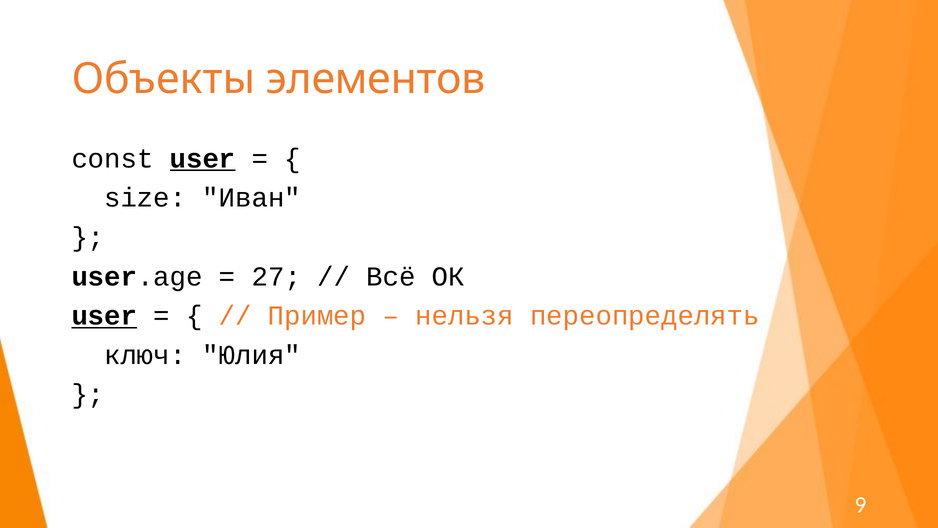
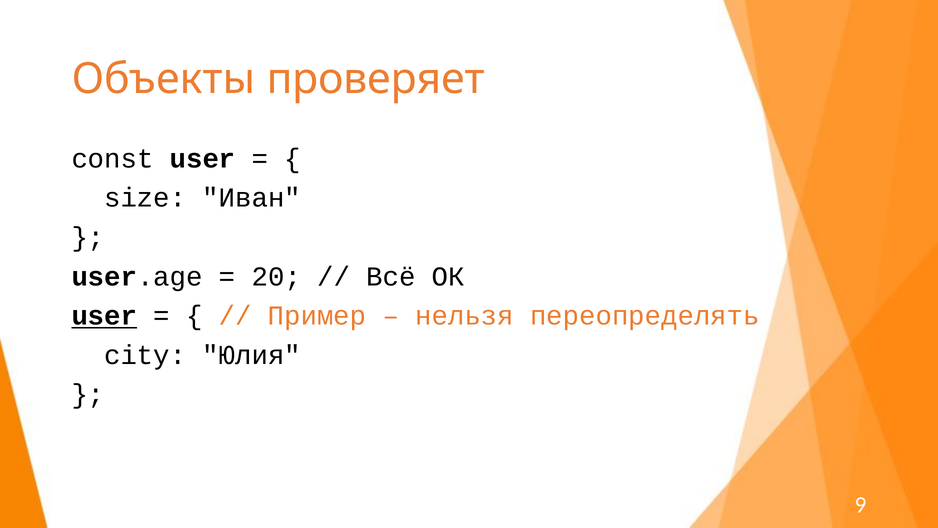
элементов: элементов -> проверяет
user at (203, 159) underline: present -> none
27: 27 -> 20
ключ: ключ -> city
